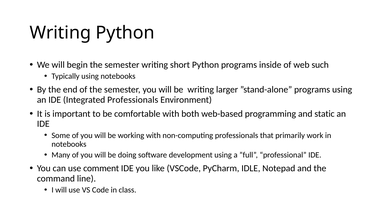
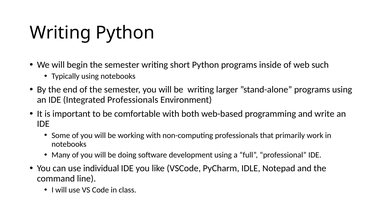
static: static -> write
comment: comment -> individual
